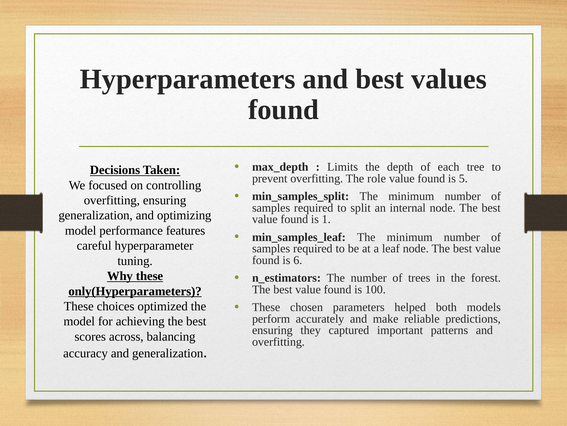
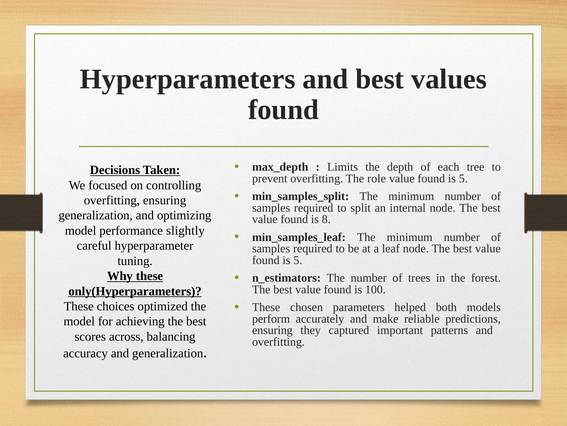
is 1: 1 -> 8
features: features -> slightly
6 at (298, 260): 6 -> 5
